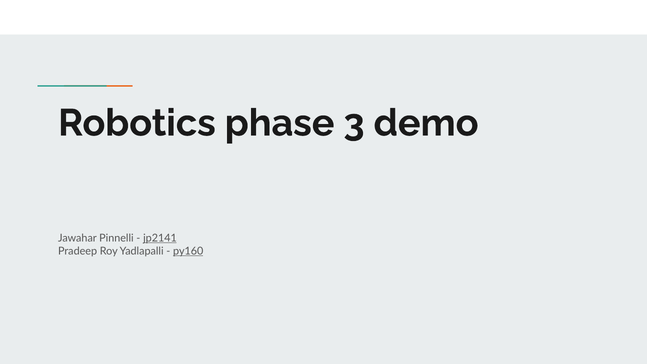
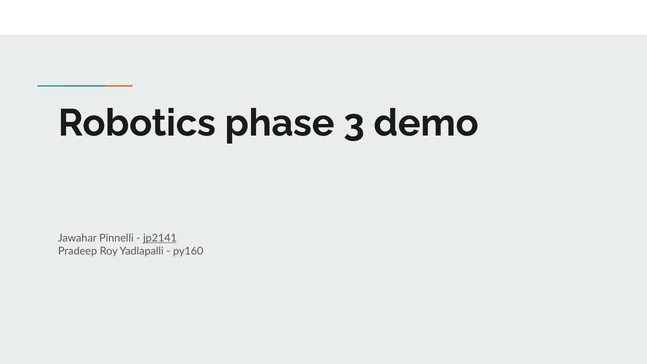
py160 underline: present -> none
